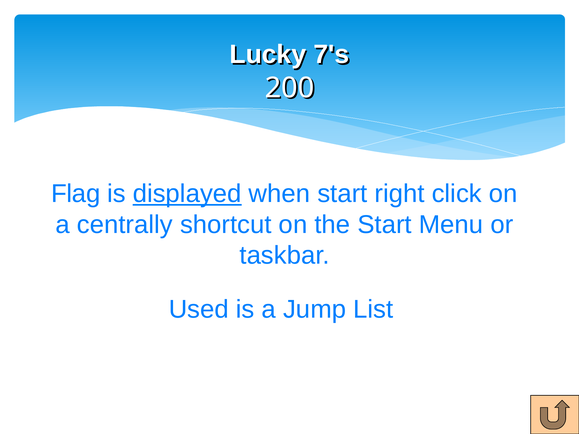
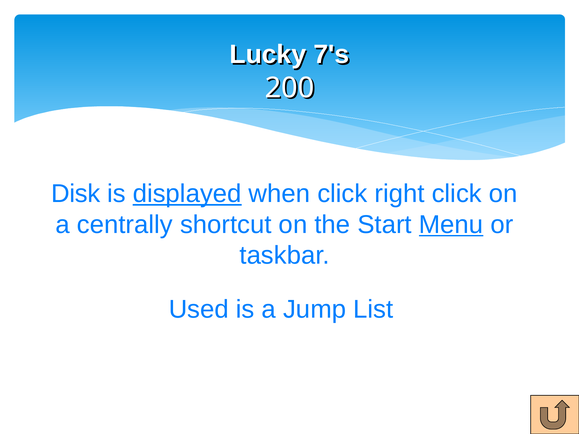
Flag: Flag -> Disk
when start: start -> click
Menu underline: none -> present
